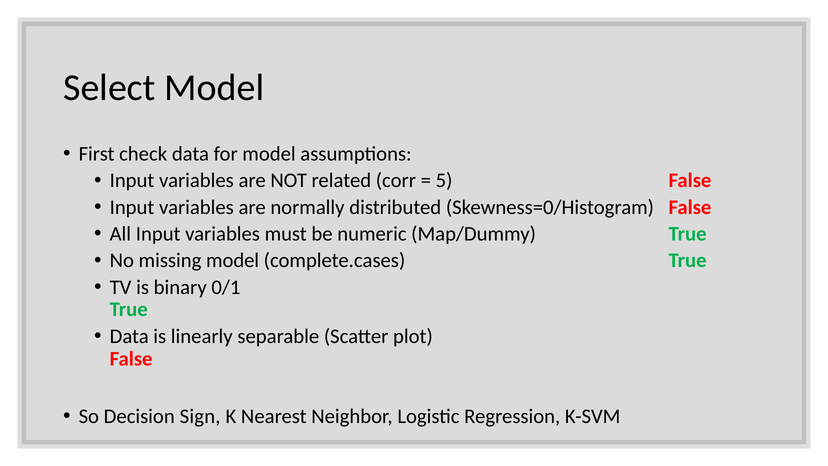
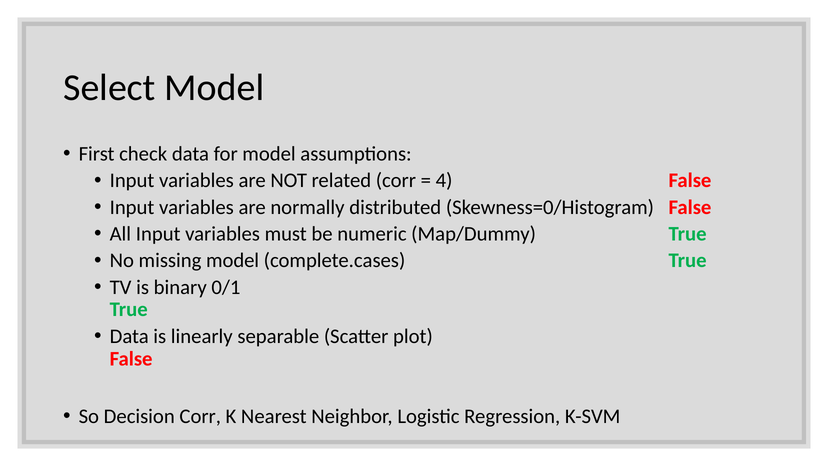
5: 5 -> 4
Decision Sign: Sign -> Corr
